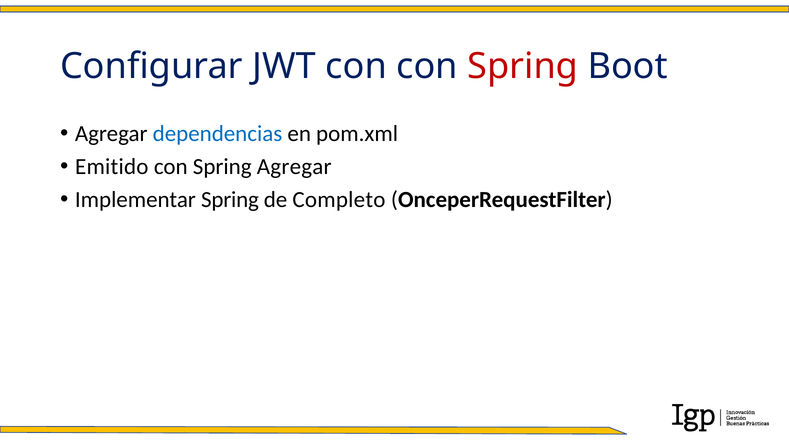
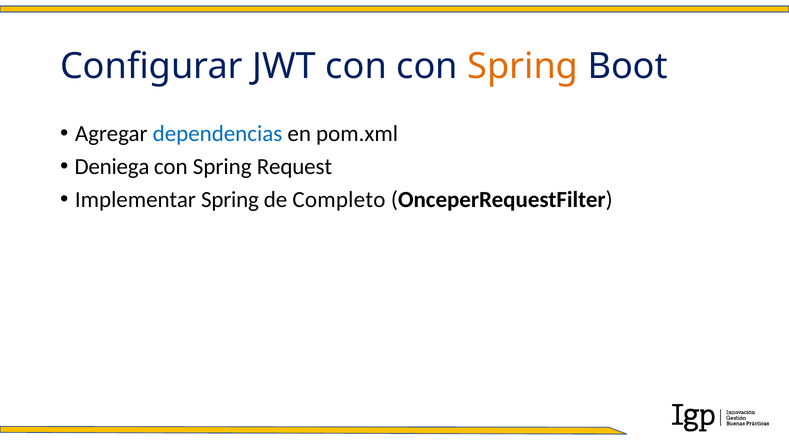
Spring at (523, 66) colour: red -> orange
Emitido: Emitido -> Deniega
Spring Agregar: Agregar -> Request
